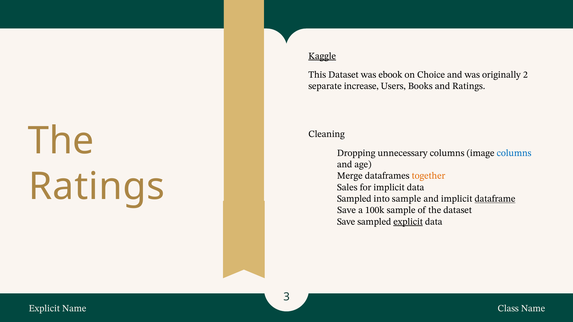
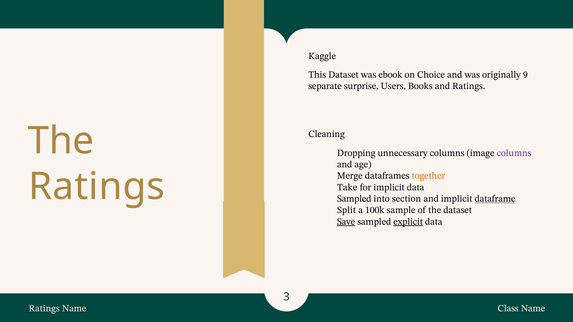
Kaggle underline: present -> none
2: 2 -> 9
increase: increase -> surprise
columns at (514, 153) colour: blue -> purple
Sales: Sales -> Take
into sample: sample -> section
Save at (347, 210): Save -> Split
Save at (346, 222) underline: none -> present
Explicit at (44, 309): Explicit -> Ratings
